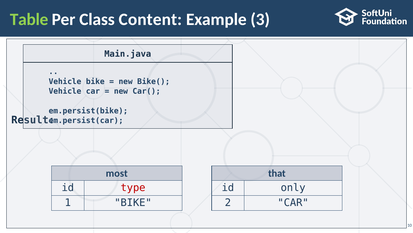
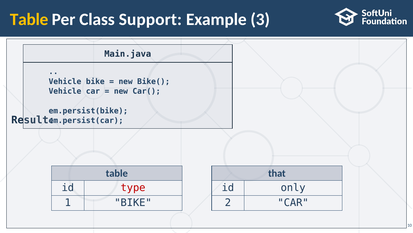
Table at (29, 20) colour: light green -> yellow
Content: Content -> Support
most at (117, 173): most -> table
